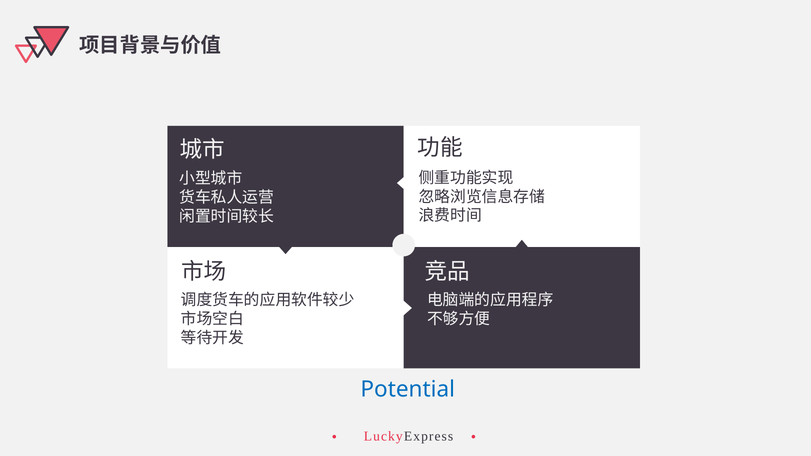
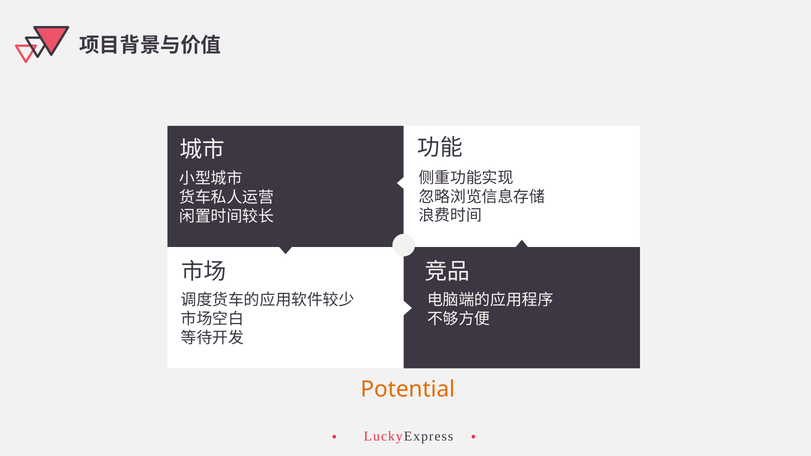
Potential colour: blue -> orange
